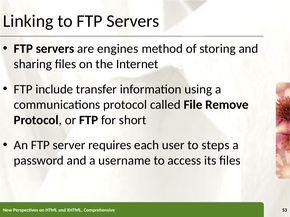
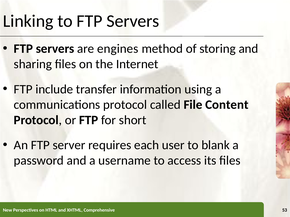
Remove: Remove -> Content
steps: steps -> blank
